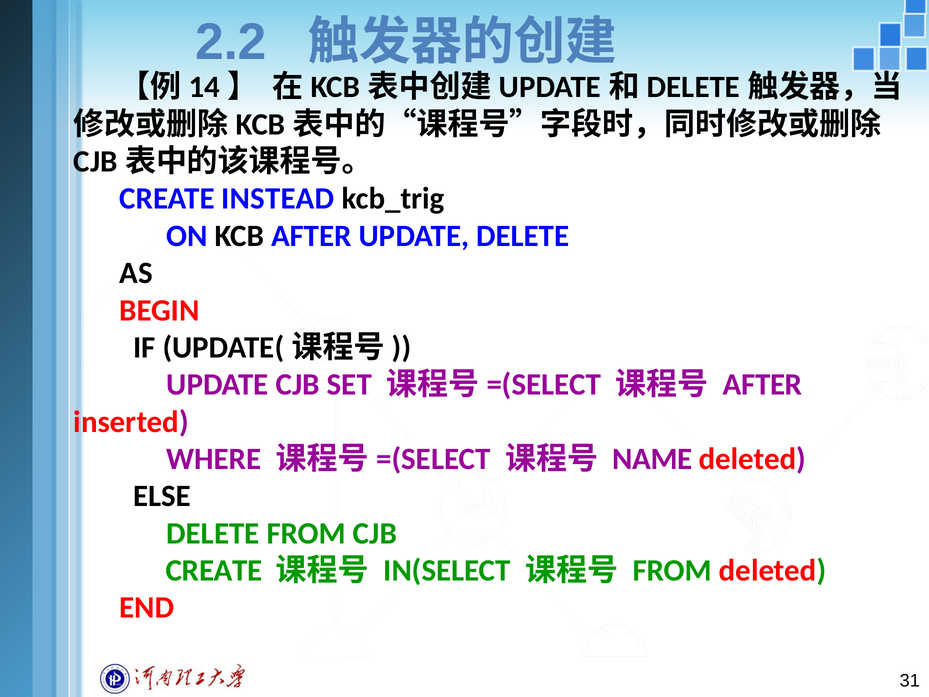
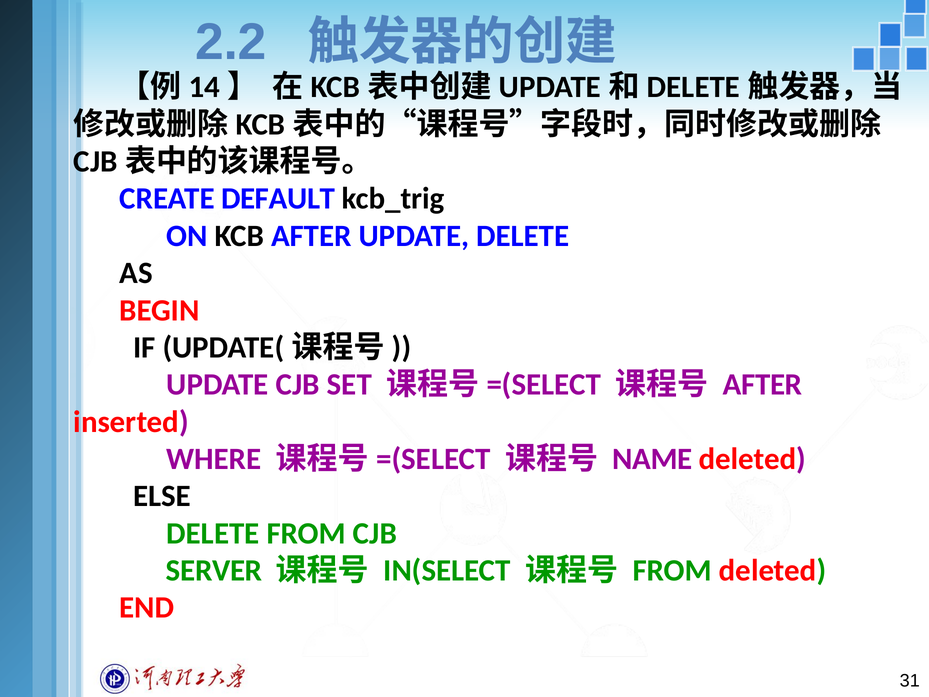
INSTEAD: INSTEAD -> DEFAULT
CREATE at (214, 570): CREATE -> SERVER
